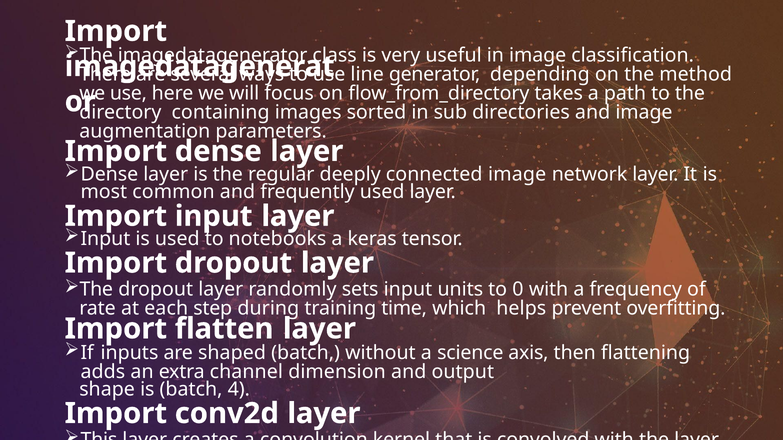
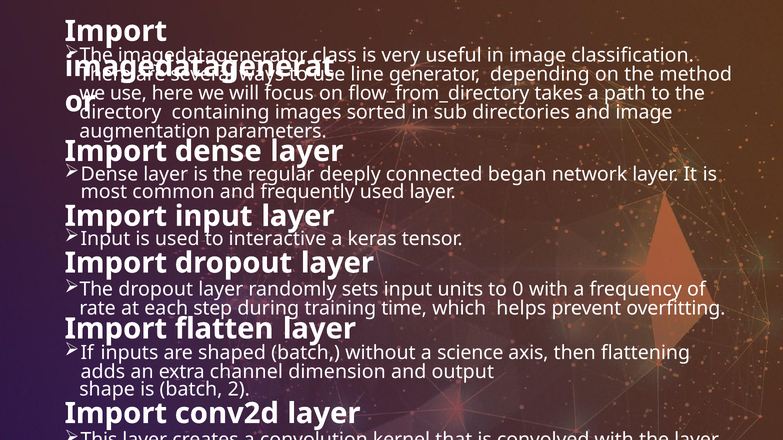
connected image: image -> began
notebooks: notebooks -> interactive
4: 4 -> 2
